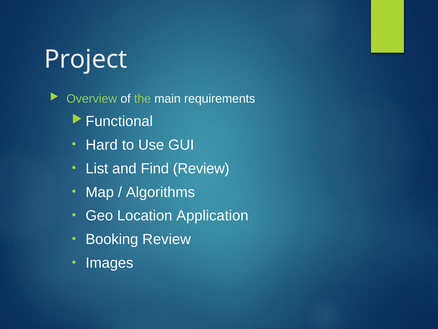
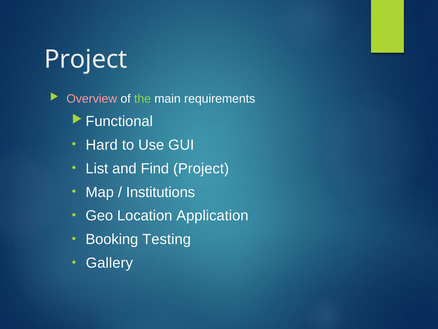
Overview colour: light green -> pink
Find Review: Review -> Project
Algorithms: Algorithms -> Institutions
Booking Review: Review -> Testing
Images: Images -> Gallery
